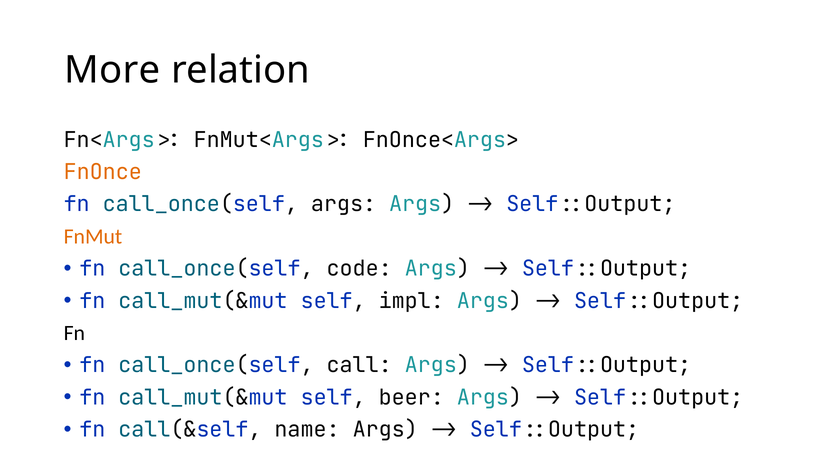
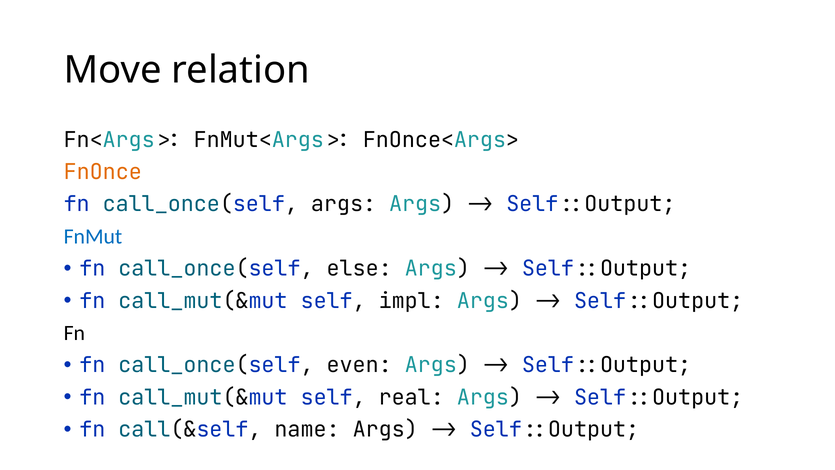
More: More -> Move
FnMut colour: orange -> blue
code: code -> else
call: call -> even
beer: beer -> real
